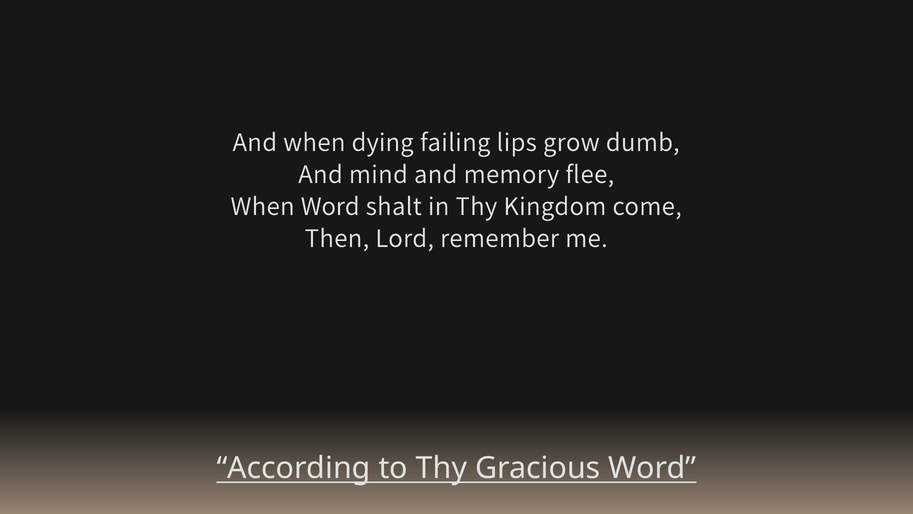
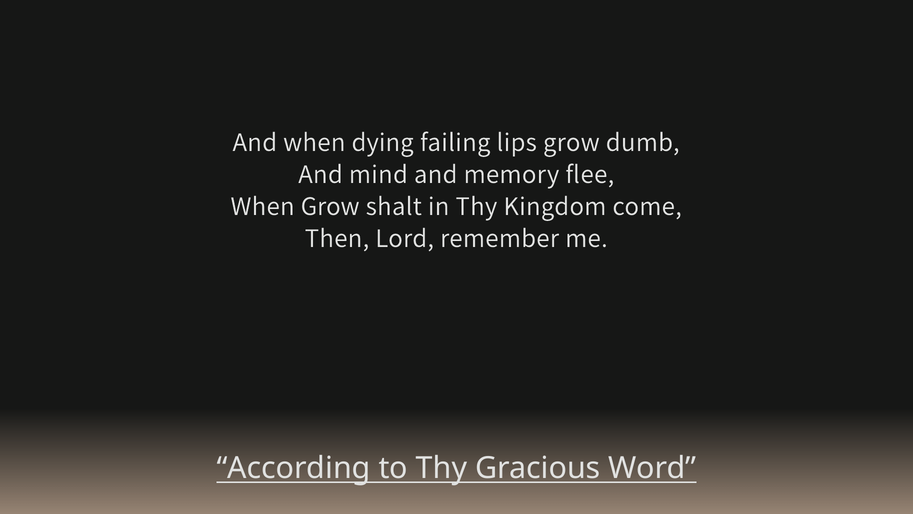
When Word: Word -> Grow
